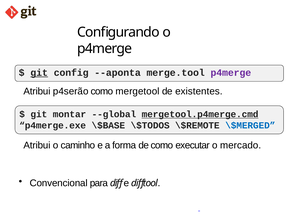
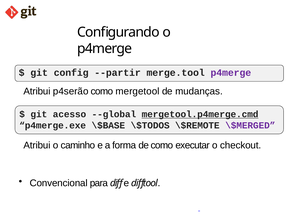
git at (39, 73) underline: present -> none
--aponta: --aponta -> --partir
existentes: existentes -> mudanças
montar: montar -> acesso
\$MERGED colour: blue -> purple
mercado: mercado -> checkout
